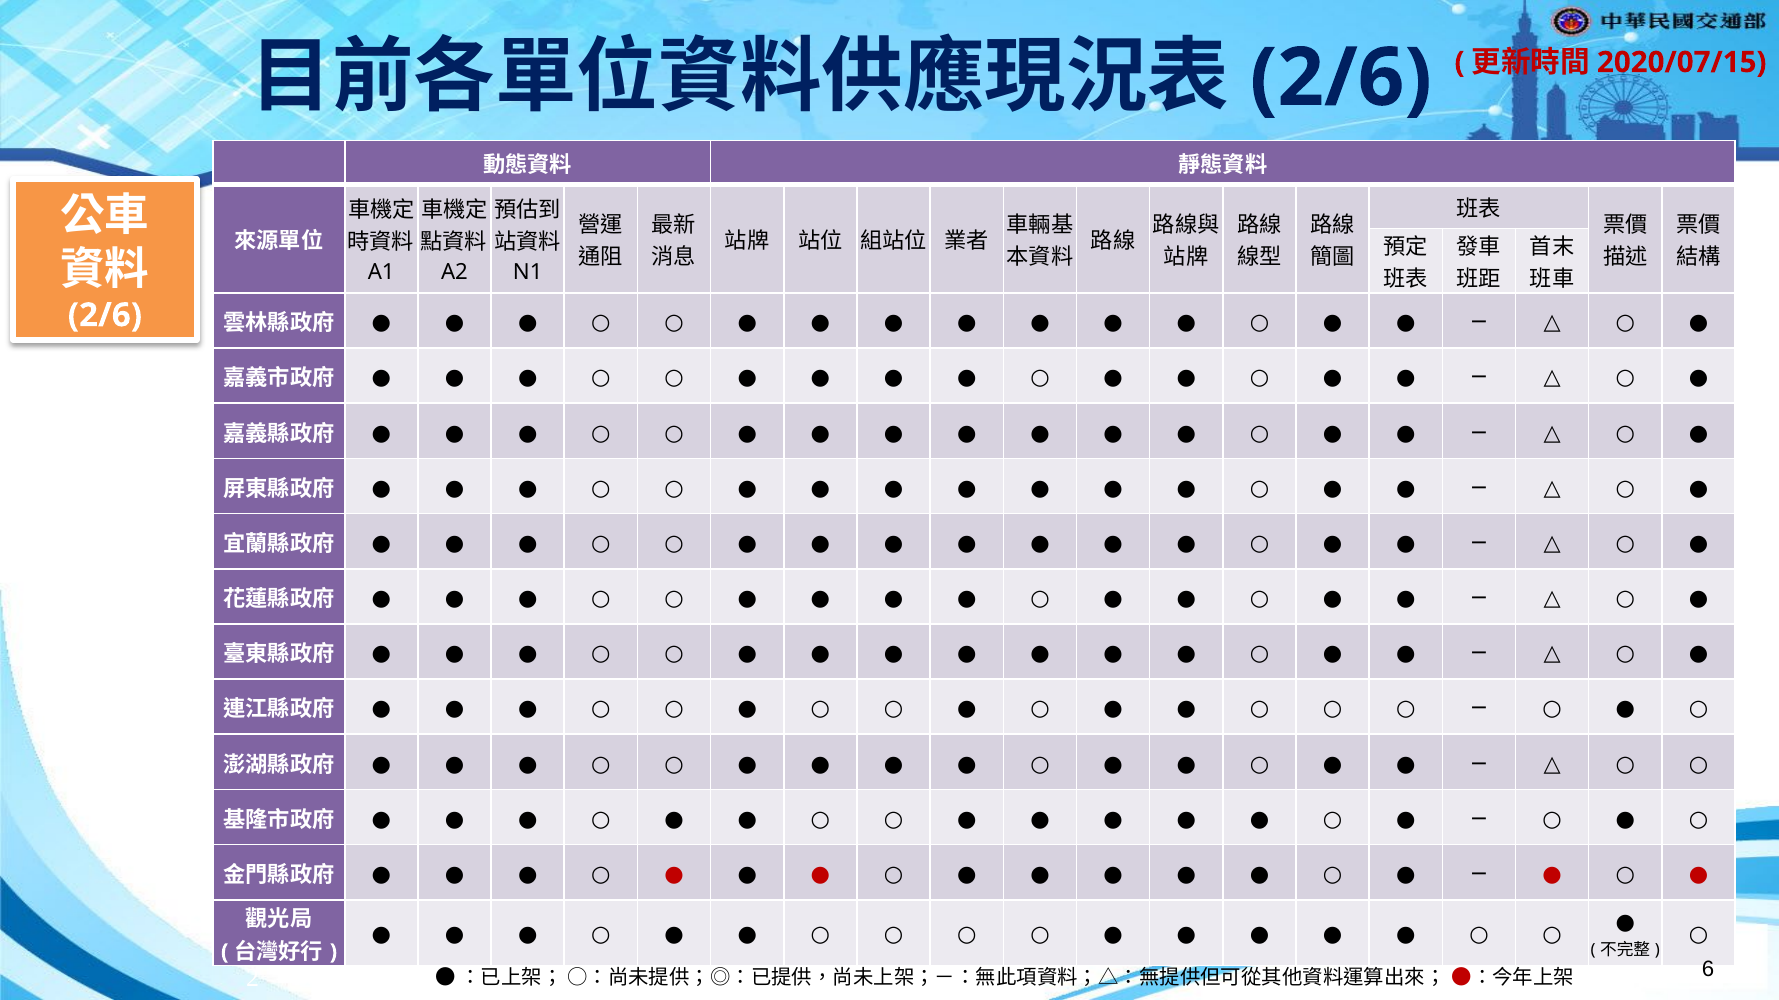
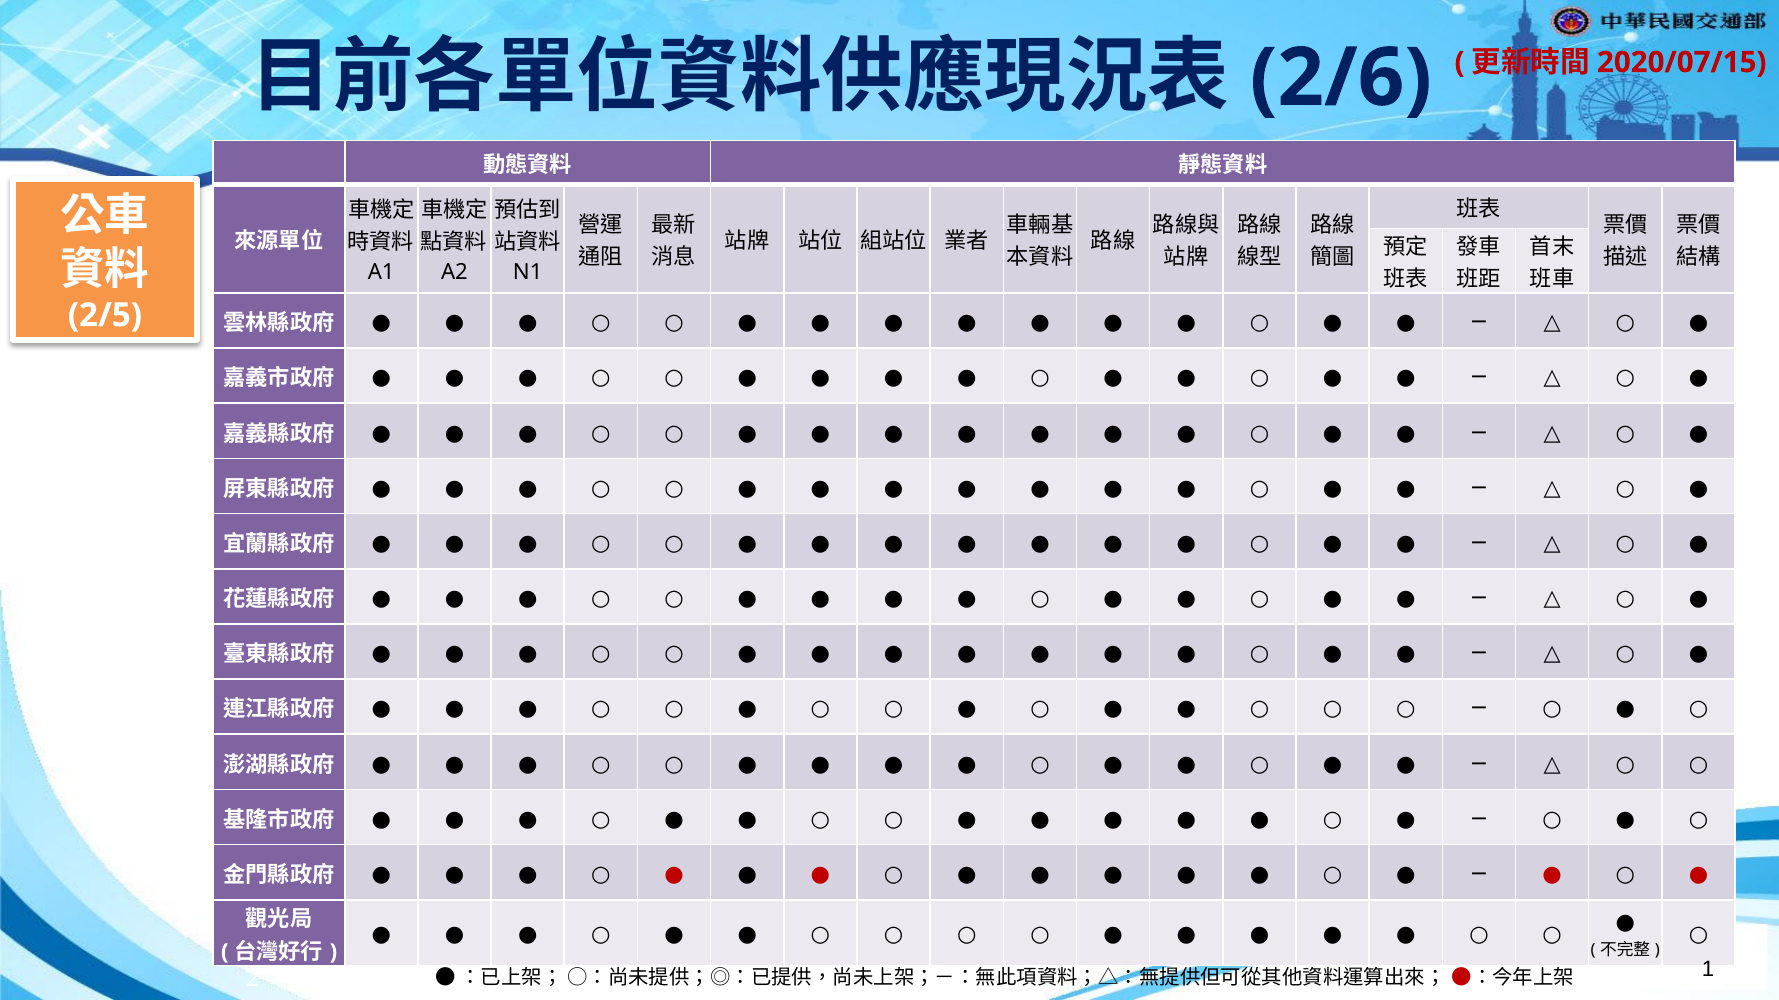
2/6 at (105, 315): 2/6 -> 2/5
6: 6 -> 1
